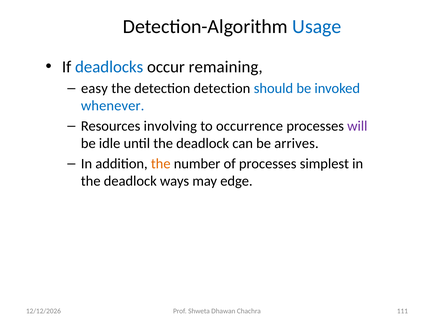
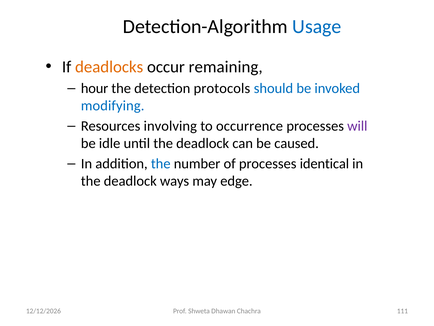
deadlocks colour: blue -> orange
easy: easy -> hour
detection detection: detection -> protocols
whenever: whenever -> modifying
arrives: arrives -> caused
the at (161, 163) colour: orange -> blue
simplest: simplest -> identical
